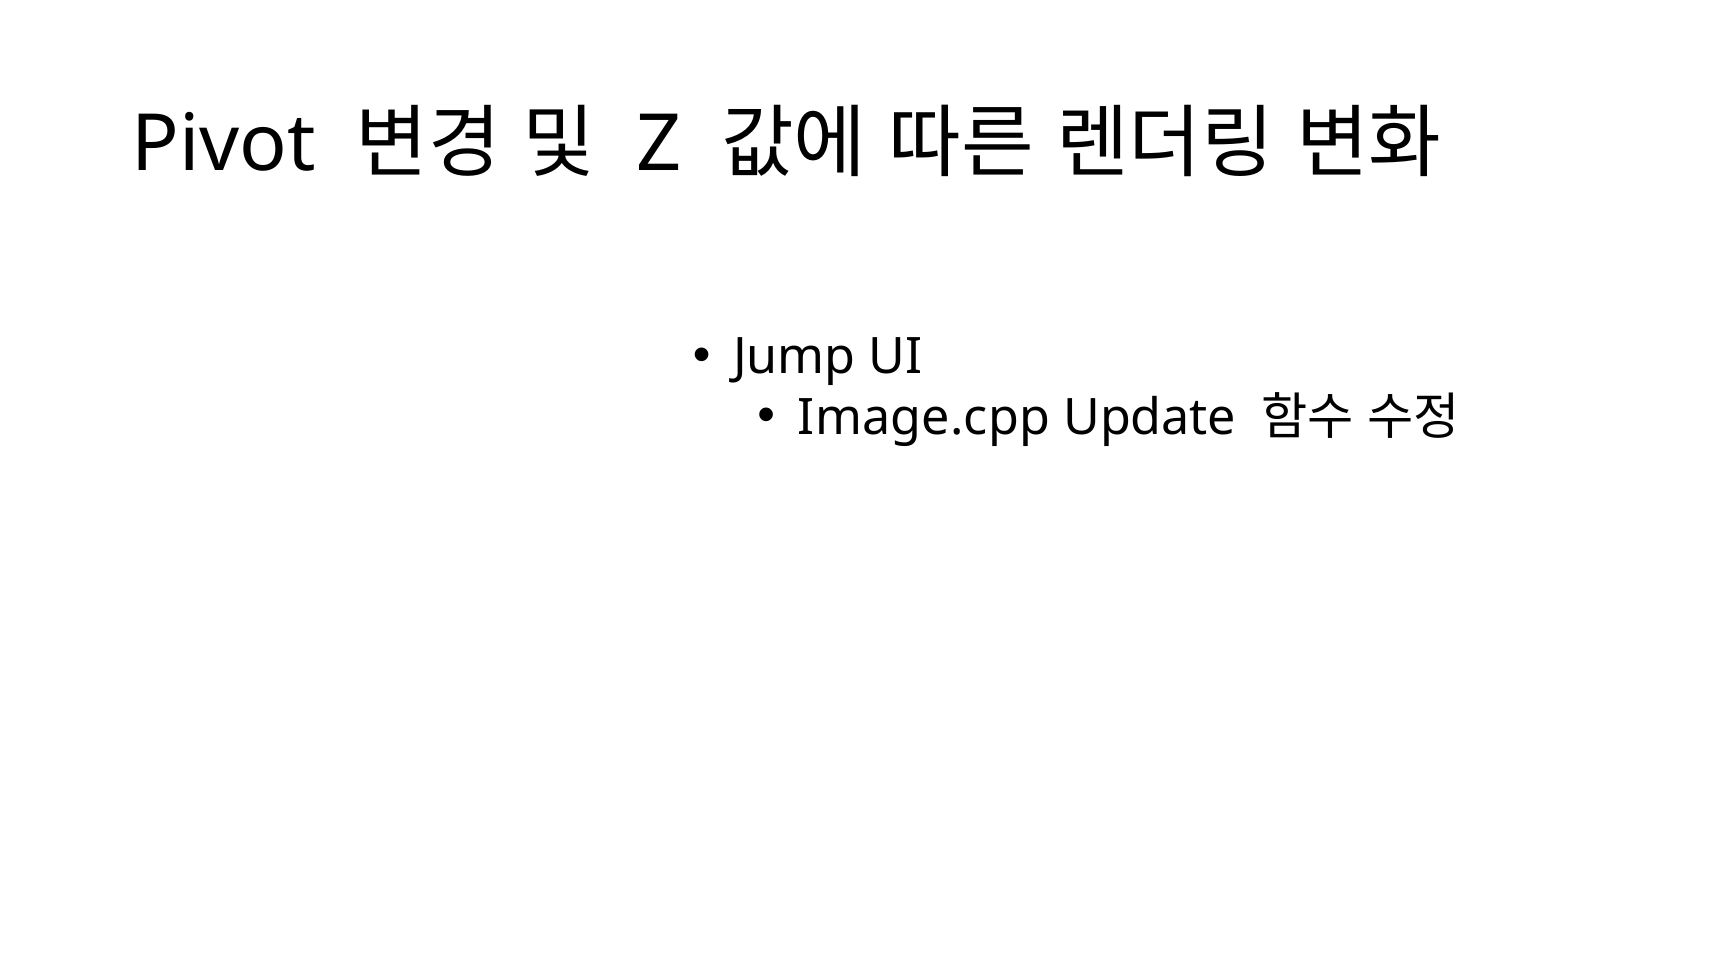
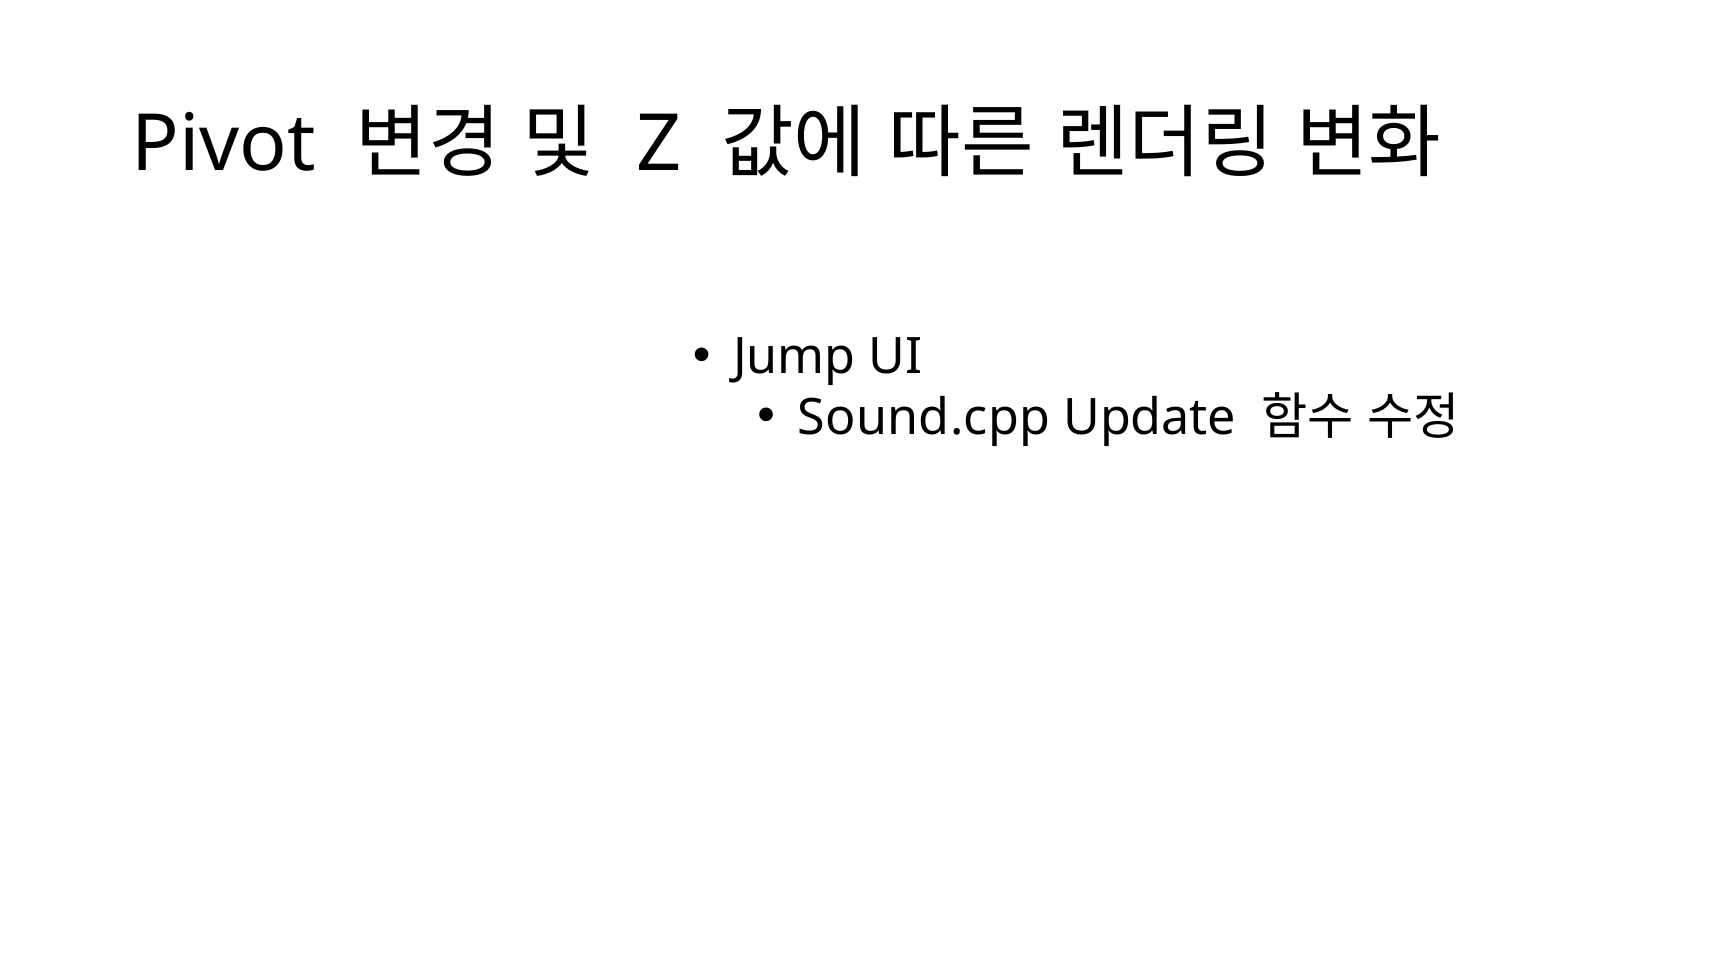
Image.cpp: Image.cpp -> Sound.cpp
